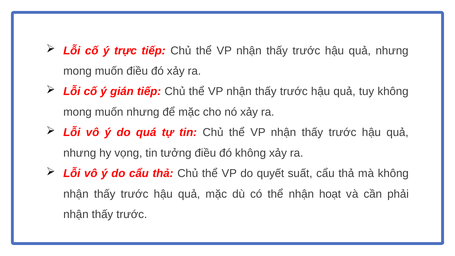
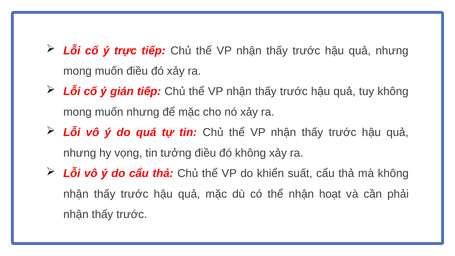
quyết: quyết -> khiển
